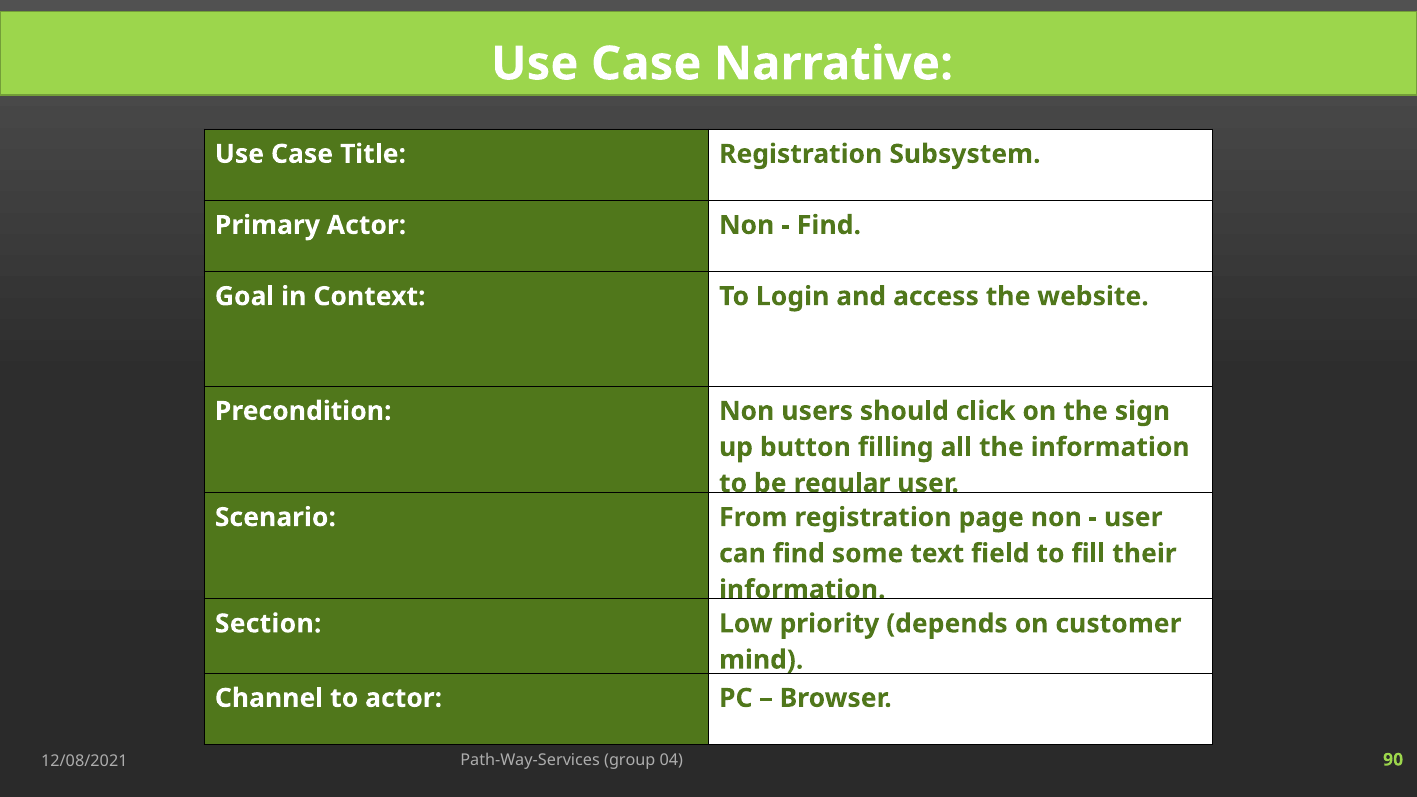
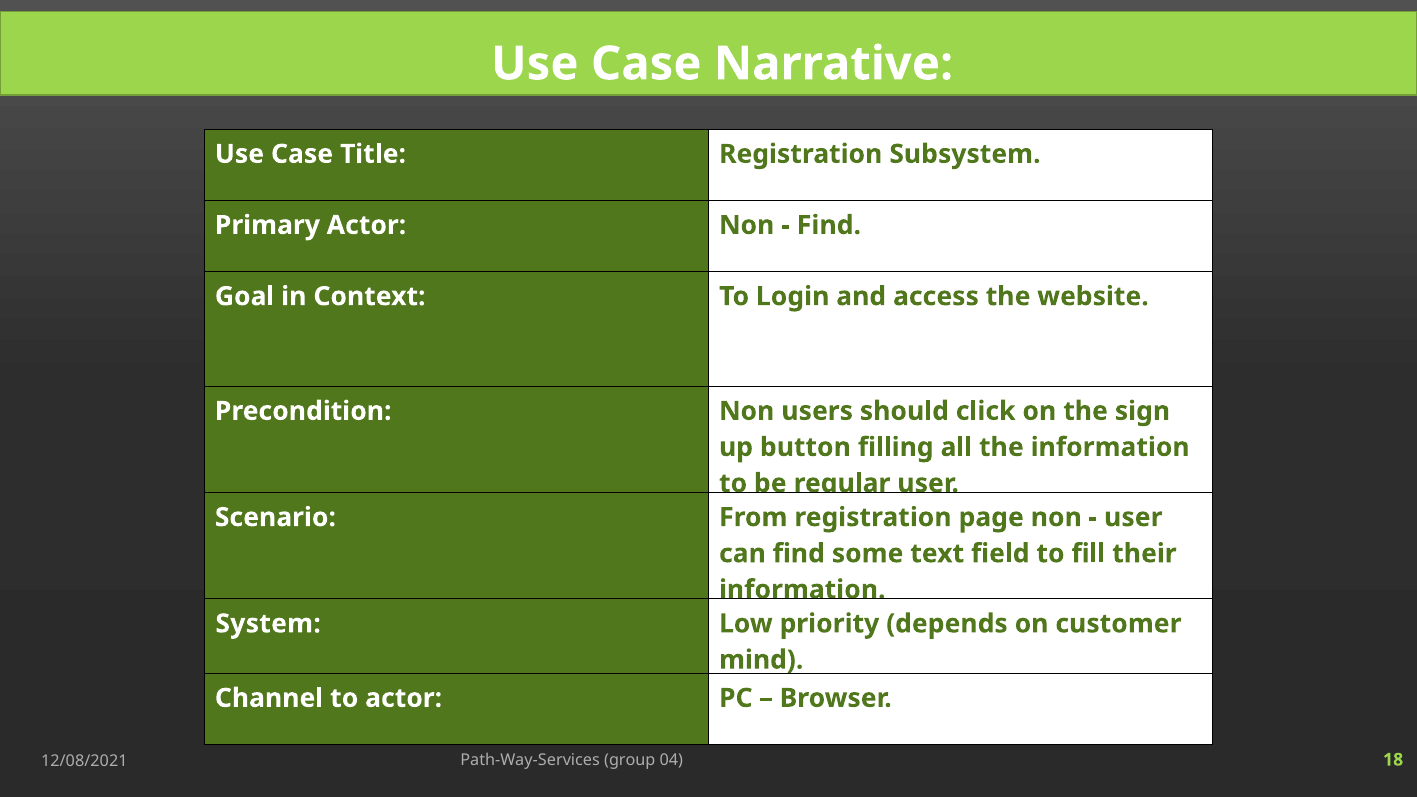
Section: Section -> System
90: 90 -> 18
